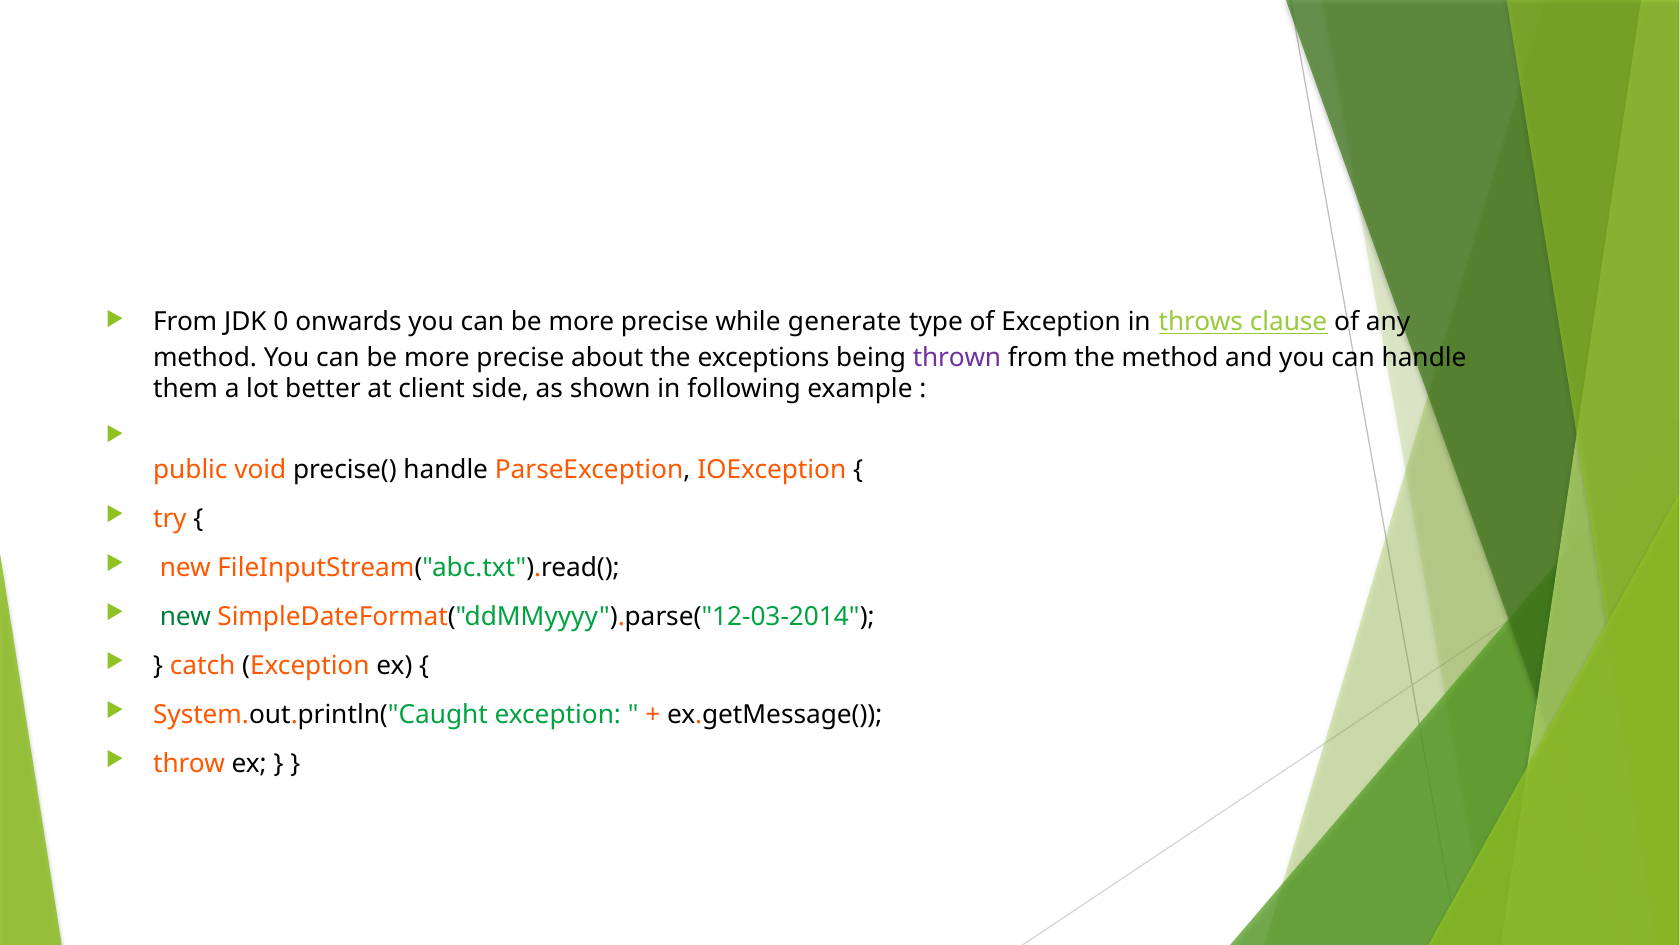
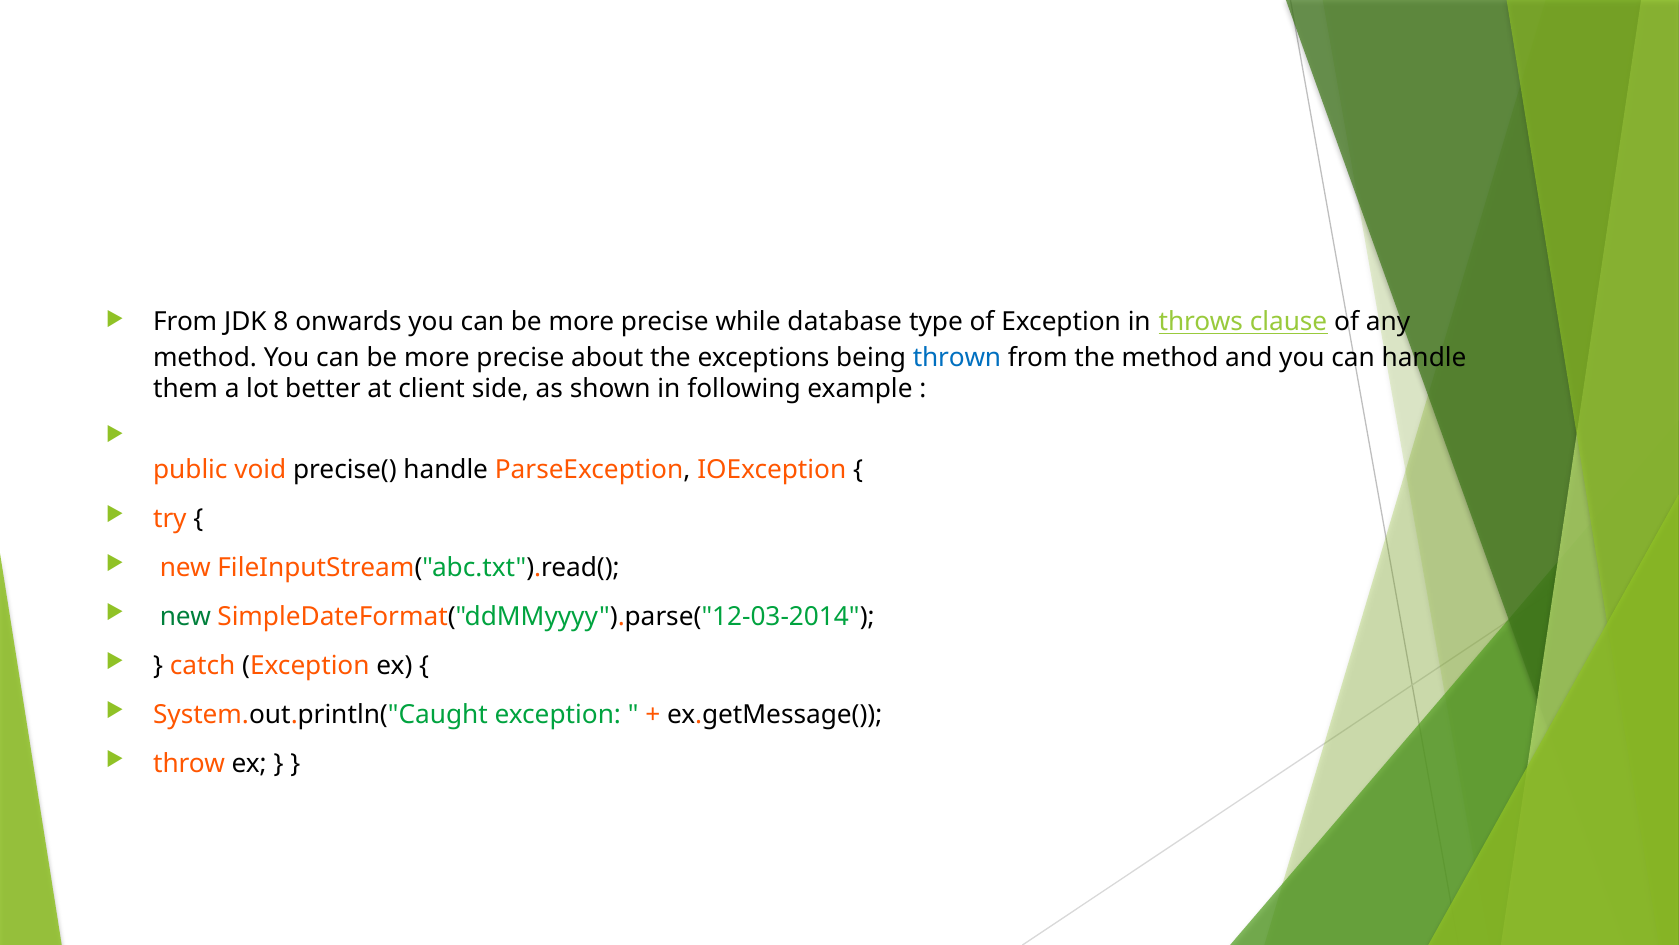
0: 0 -> 8
generate: generate -> database
thrown colour: purple -> blue
